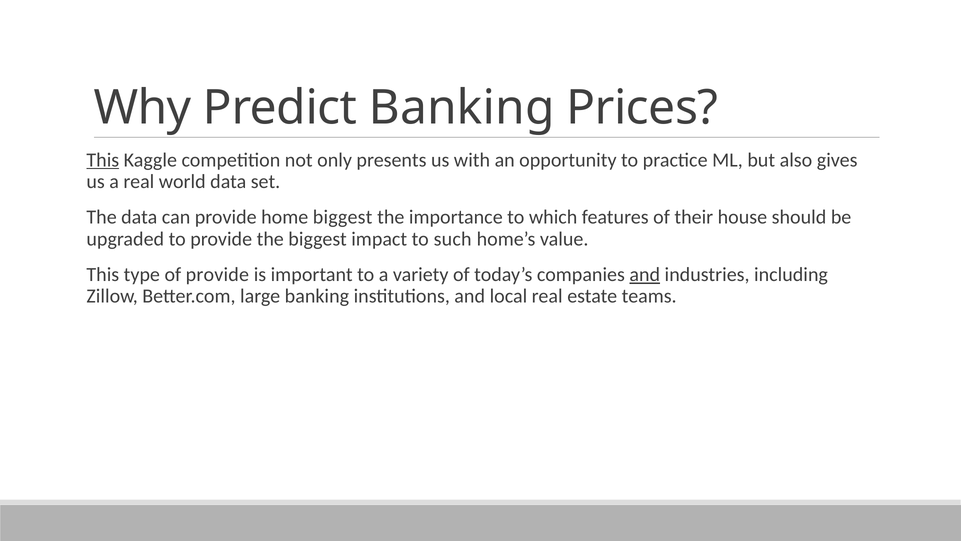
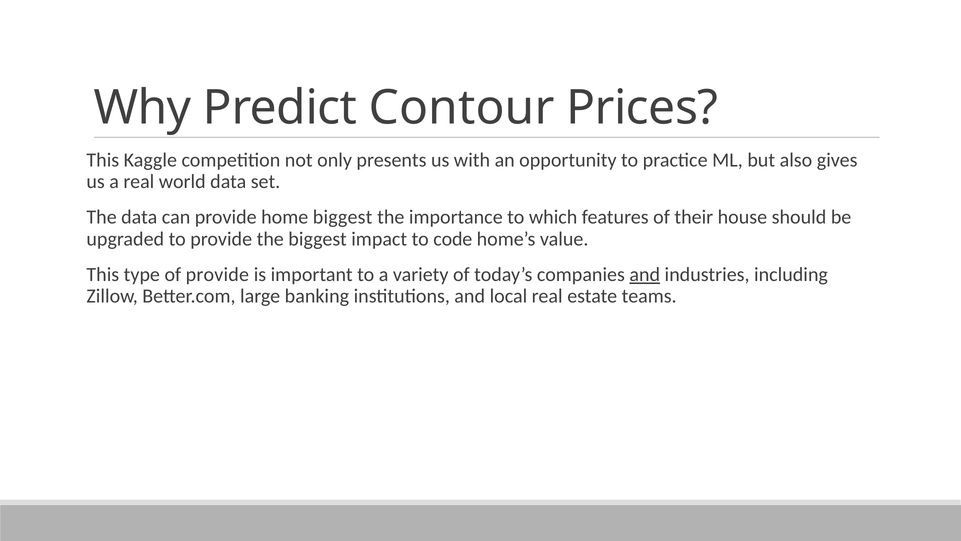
Predict Banking: Banking -> Contour
This at (103, 160) underline: present -> none
such: such -> code
